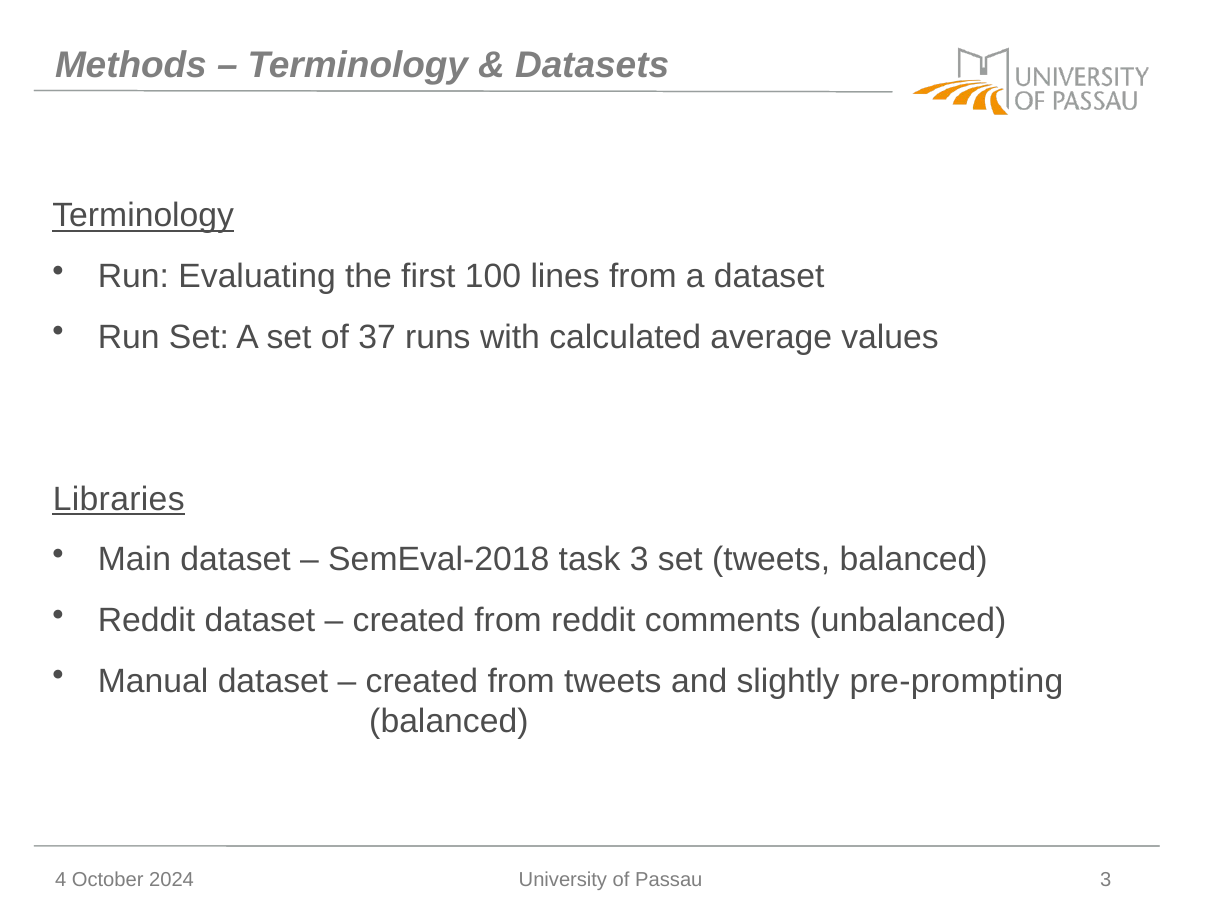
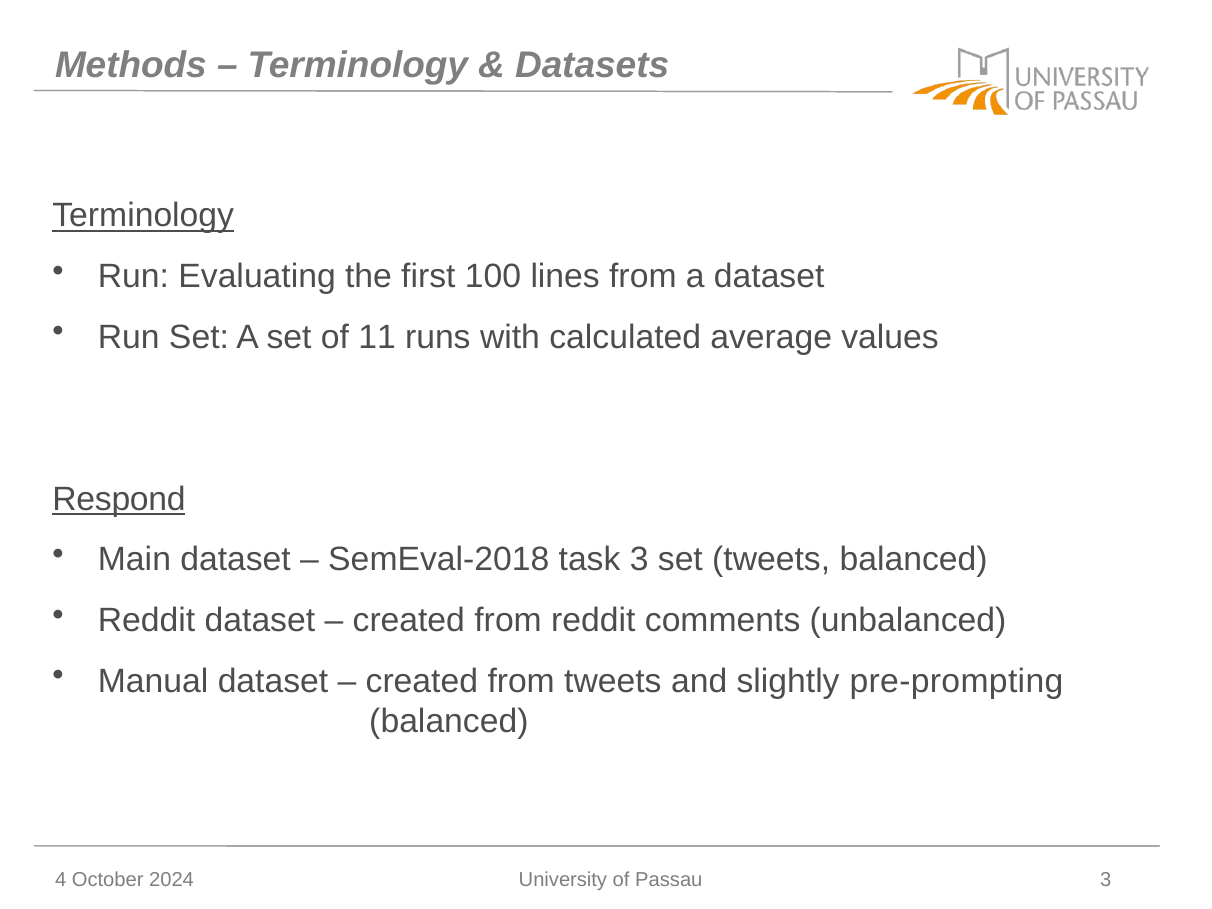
37: 37 -> 11
Libraries: Libraries -> Respond
